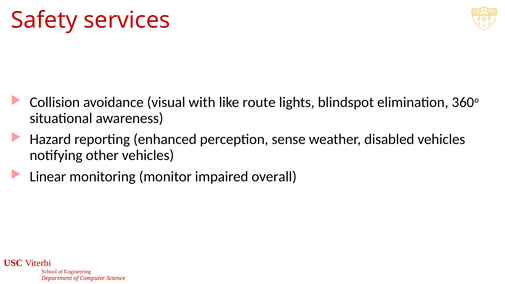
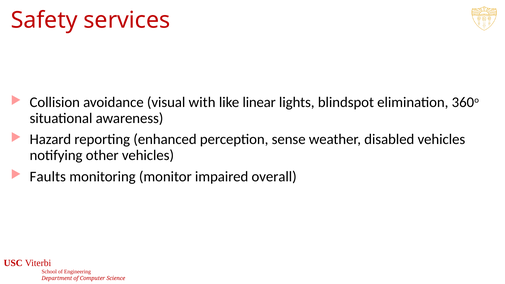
route: route -> linear
Linear: Linear -> Faults
